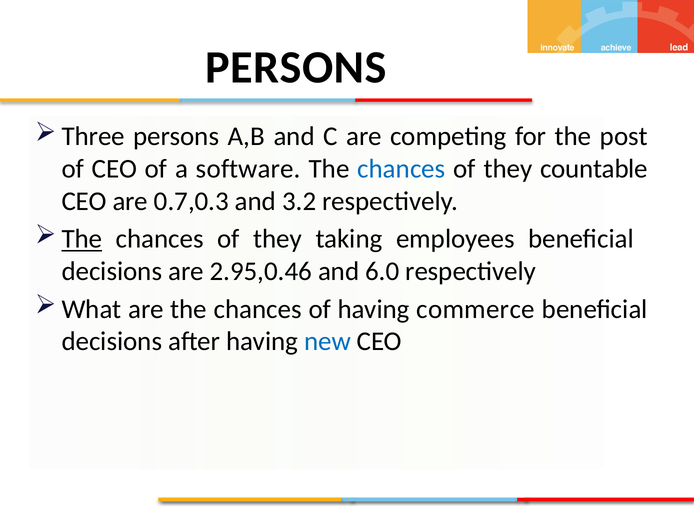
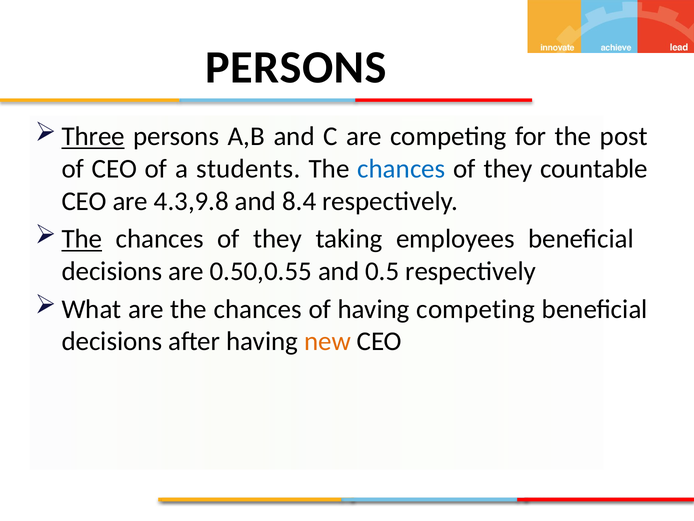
Three underline: none -> present
software: software -> students
0.7,0.3: 0.7,0.3 -> 4.3,9.8
3.2: 3.2 -> 8.4
2.95,0.46: 2.95,0.46 -> 0.50,0.55
6.0: 6.0 -> 0.5
having commerce: commerce -> competing
new colour: blue -> orange
